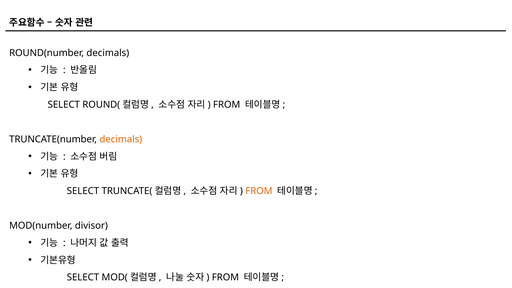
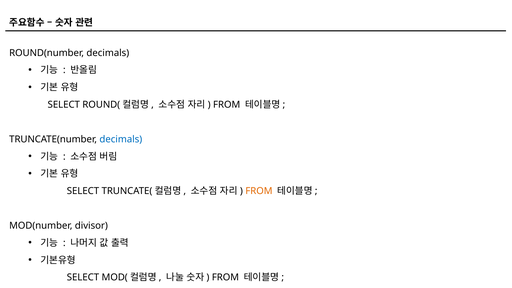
decimals at (121, 139) colour: orange -> blue
